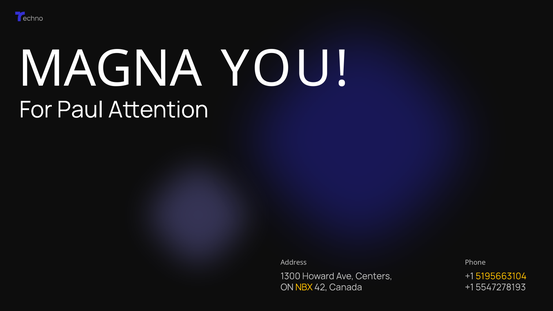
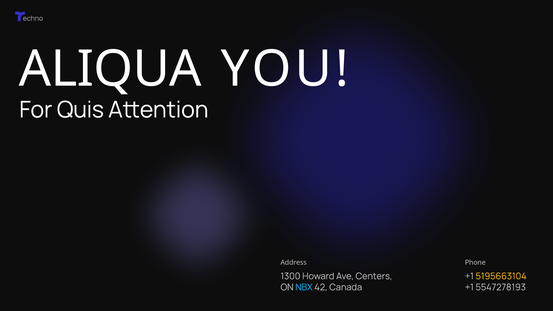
MAGNA: MAGNA -> ALIQUA
Paul: Paul -> Quis
NBX colour: yellow -> light blue
